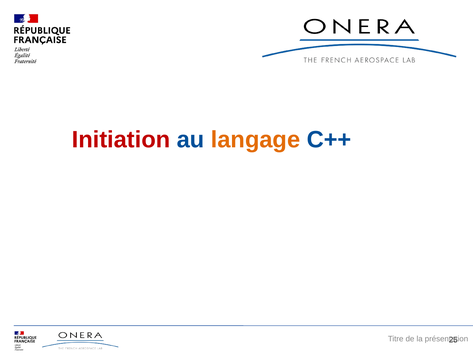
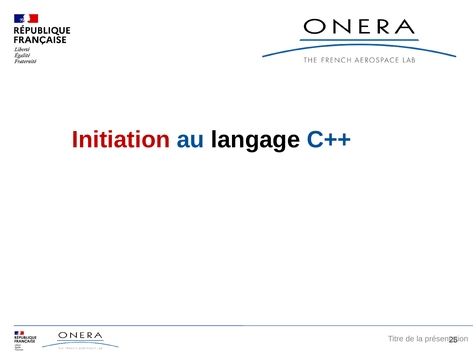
langage colour: orange -> black
